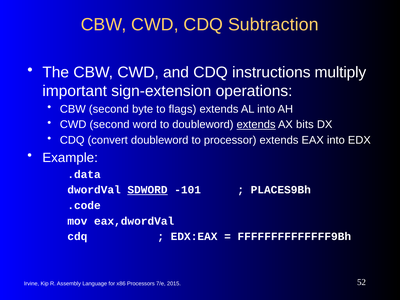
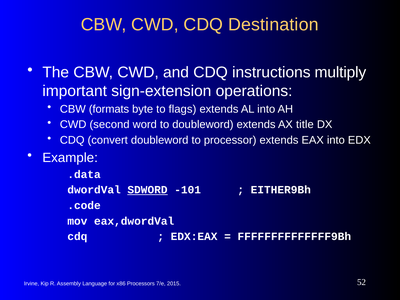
Subtraction: Subtraction -> Destination
CBW second: second -> formats
extends at (256, 125) underline: present -> none
bits: bits -> title
PLACES9Bh: PLACES9Bh -> EITHER9Bh
